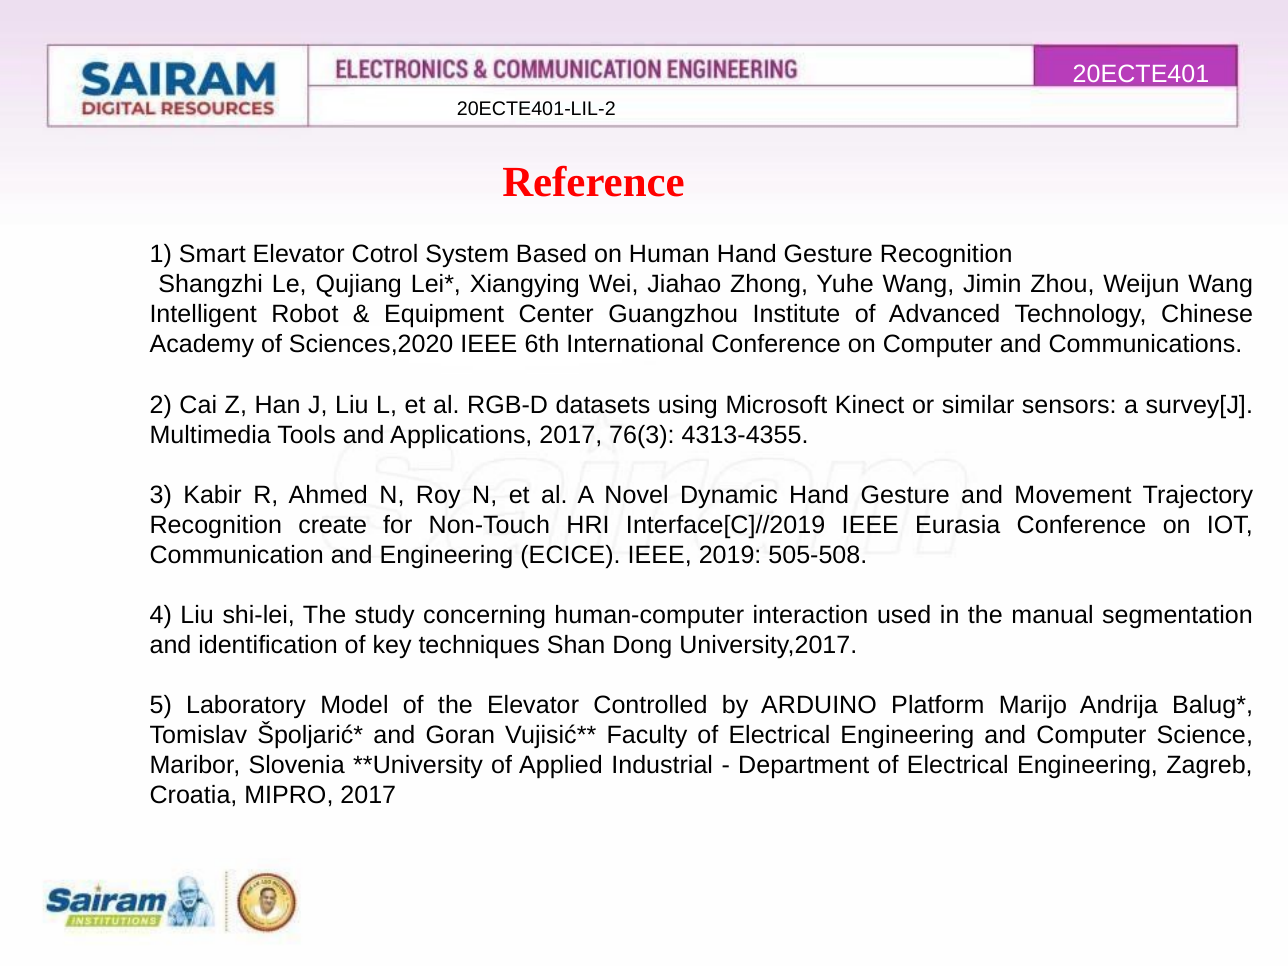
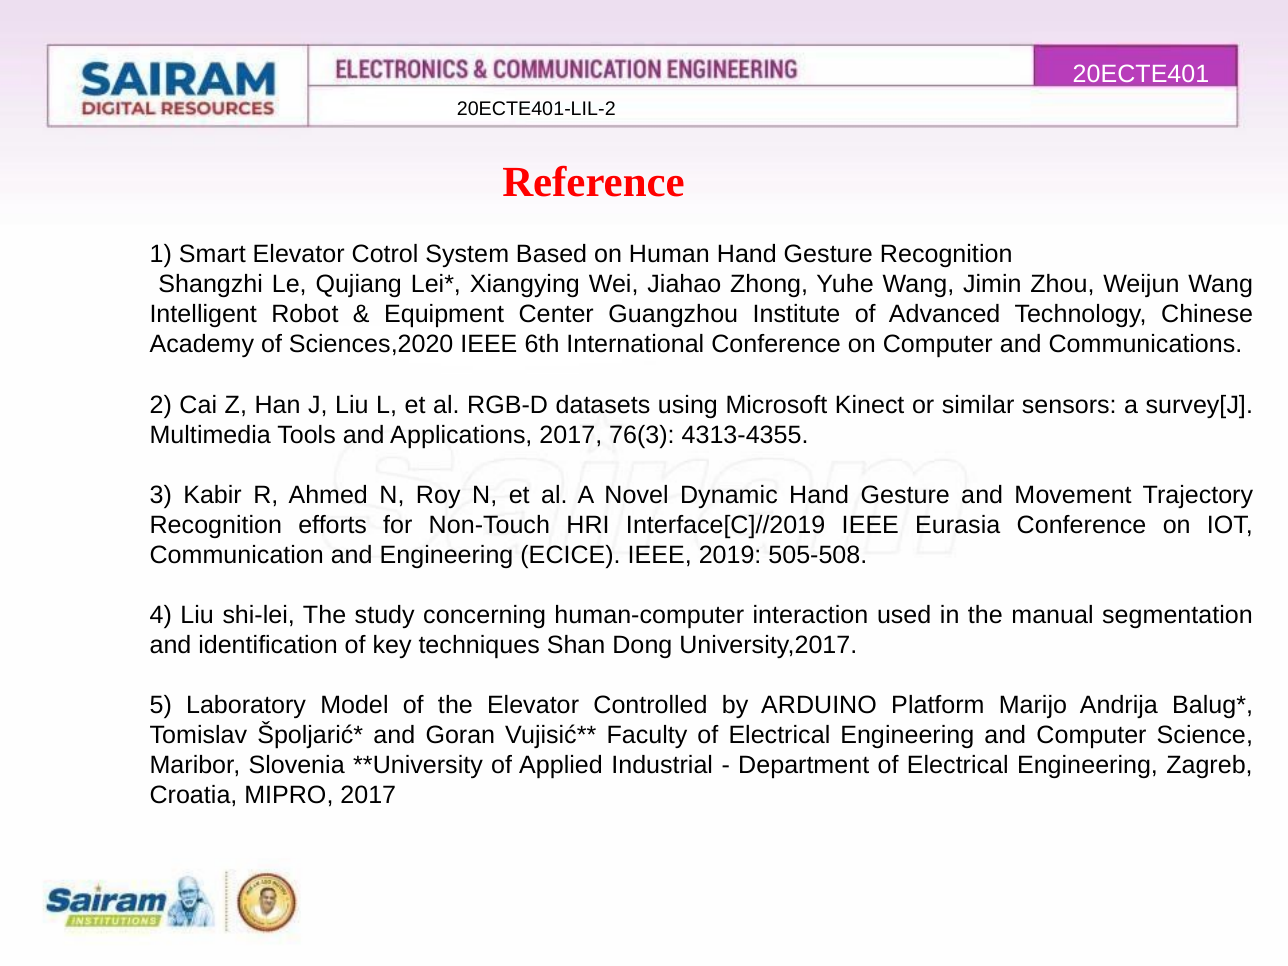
create: create -> efforts
